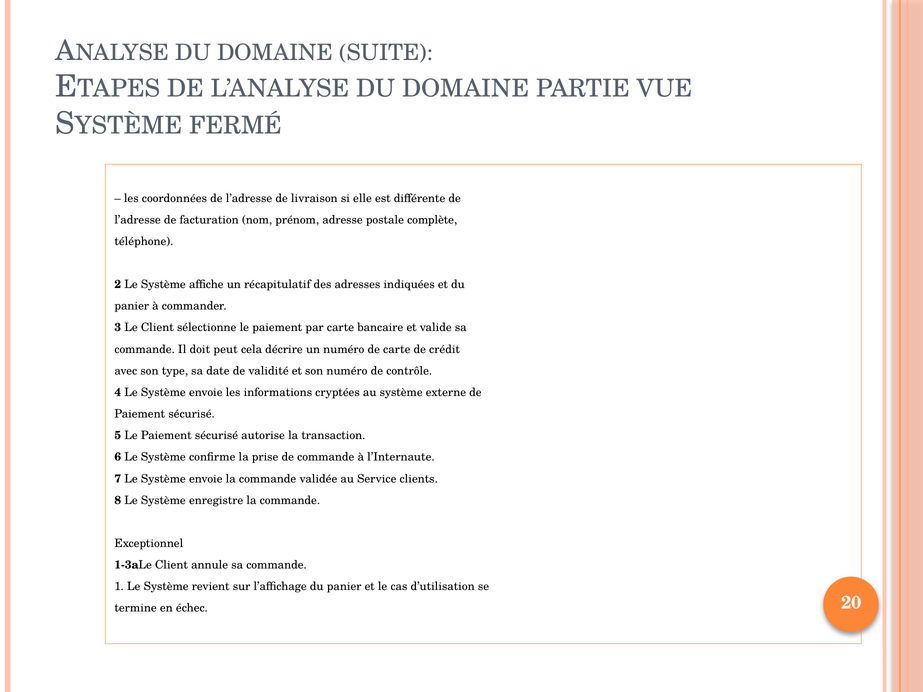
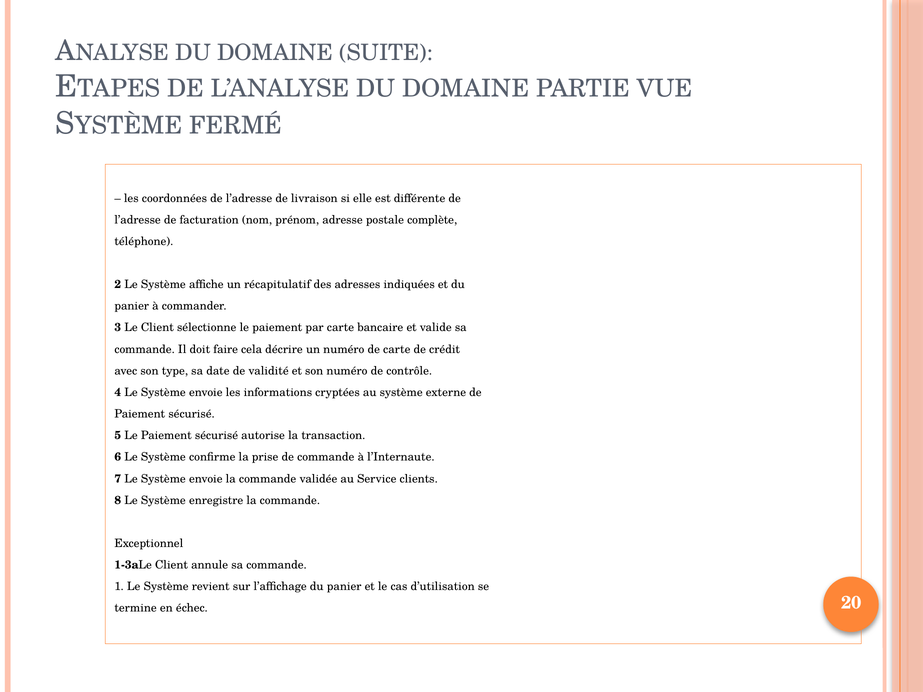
peut: peut -> faire
